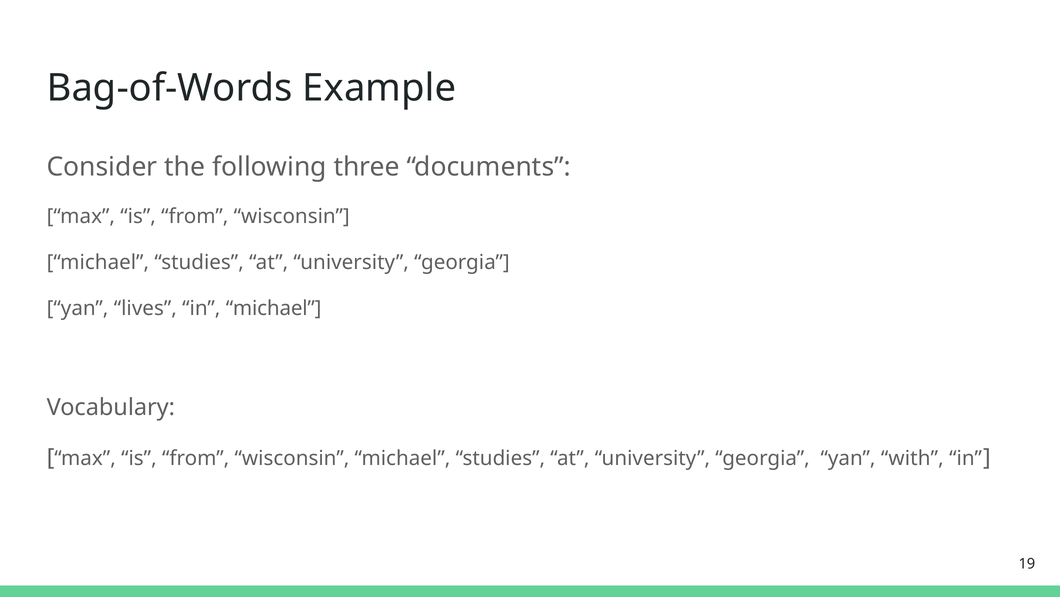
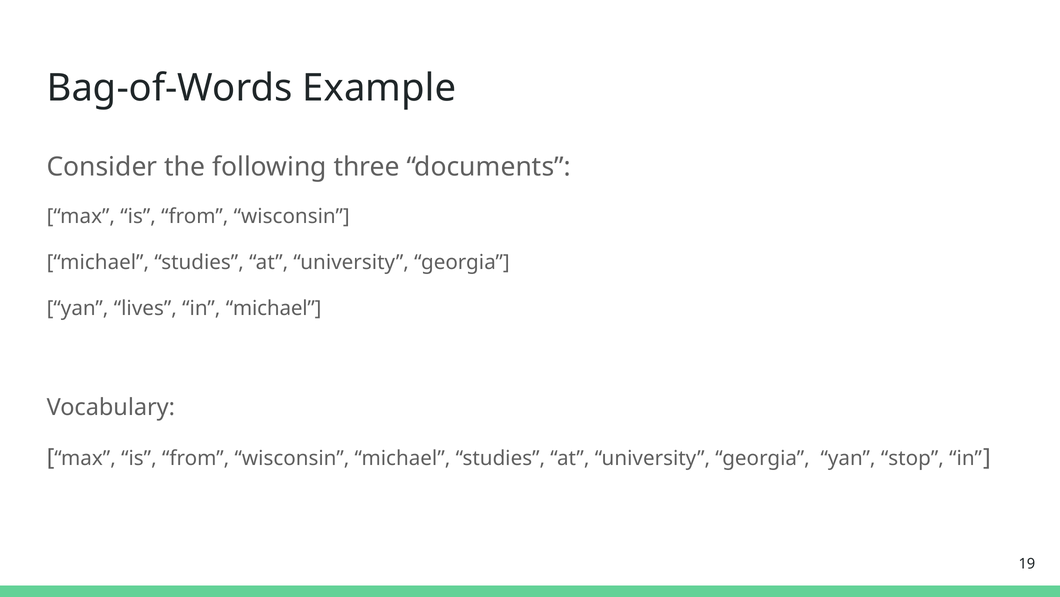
with: with -> stop
